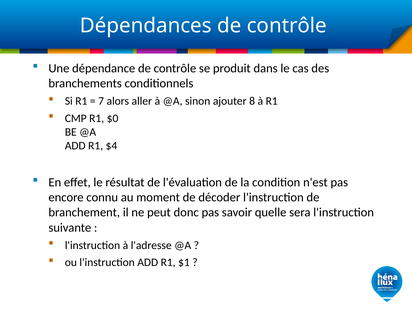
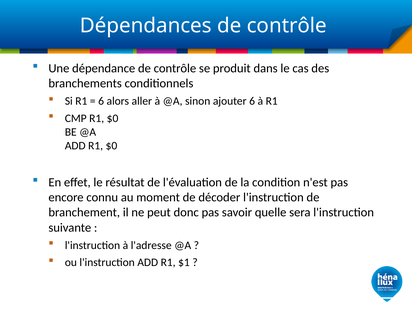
7 at (101, 101): 7 -> 6
ajouter 8: 8 -> 6
ADD R1 $4: $4 -> $0
